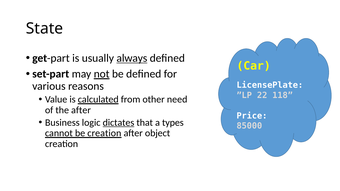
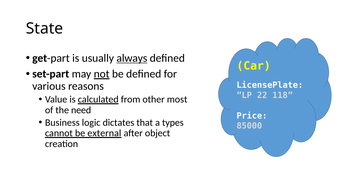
need: need -> most
the after: after -> need
dictates underline: present -> none
be creation: creation -> external
